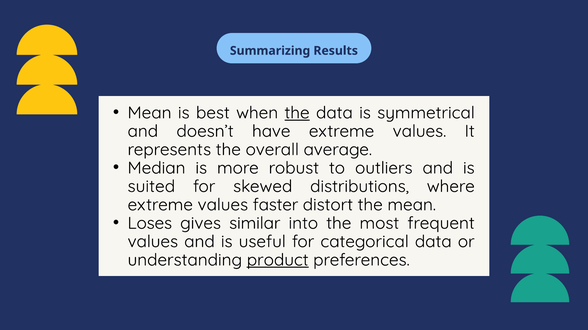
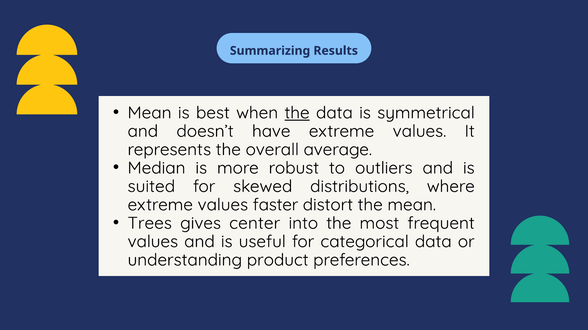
Loses: Loses -> Trees
similar: similar -> center
product underline: present -> none
